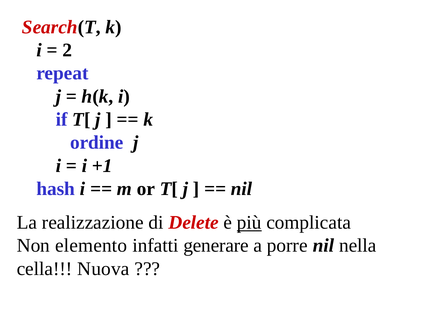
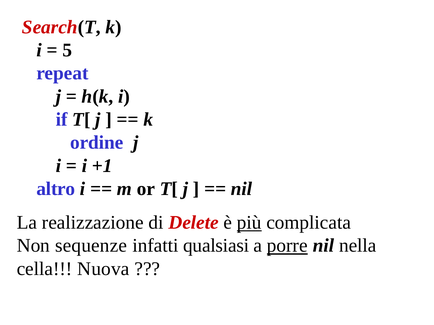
2: 2 -> 5
hash: hash -> altro
elemento: elemento -> sequenze
generare: generare -> qualsiasi
porre underline: none -> present
